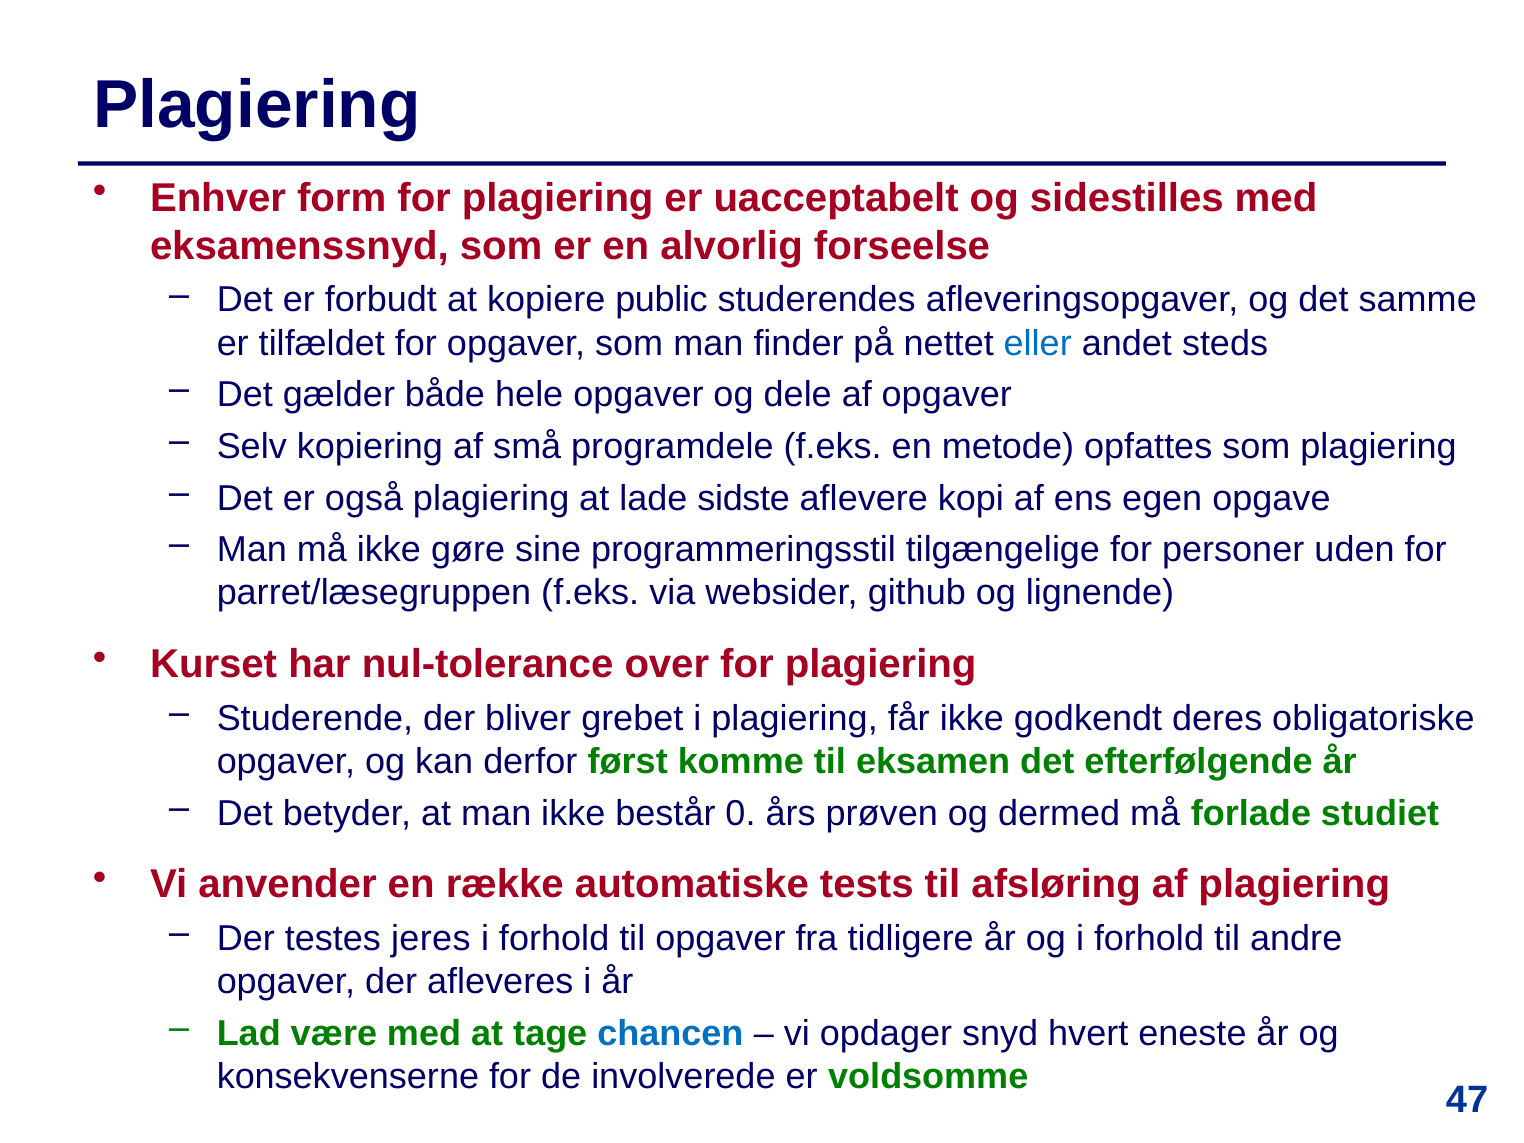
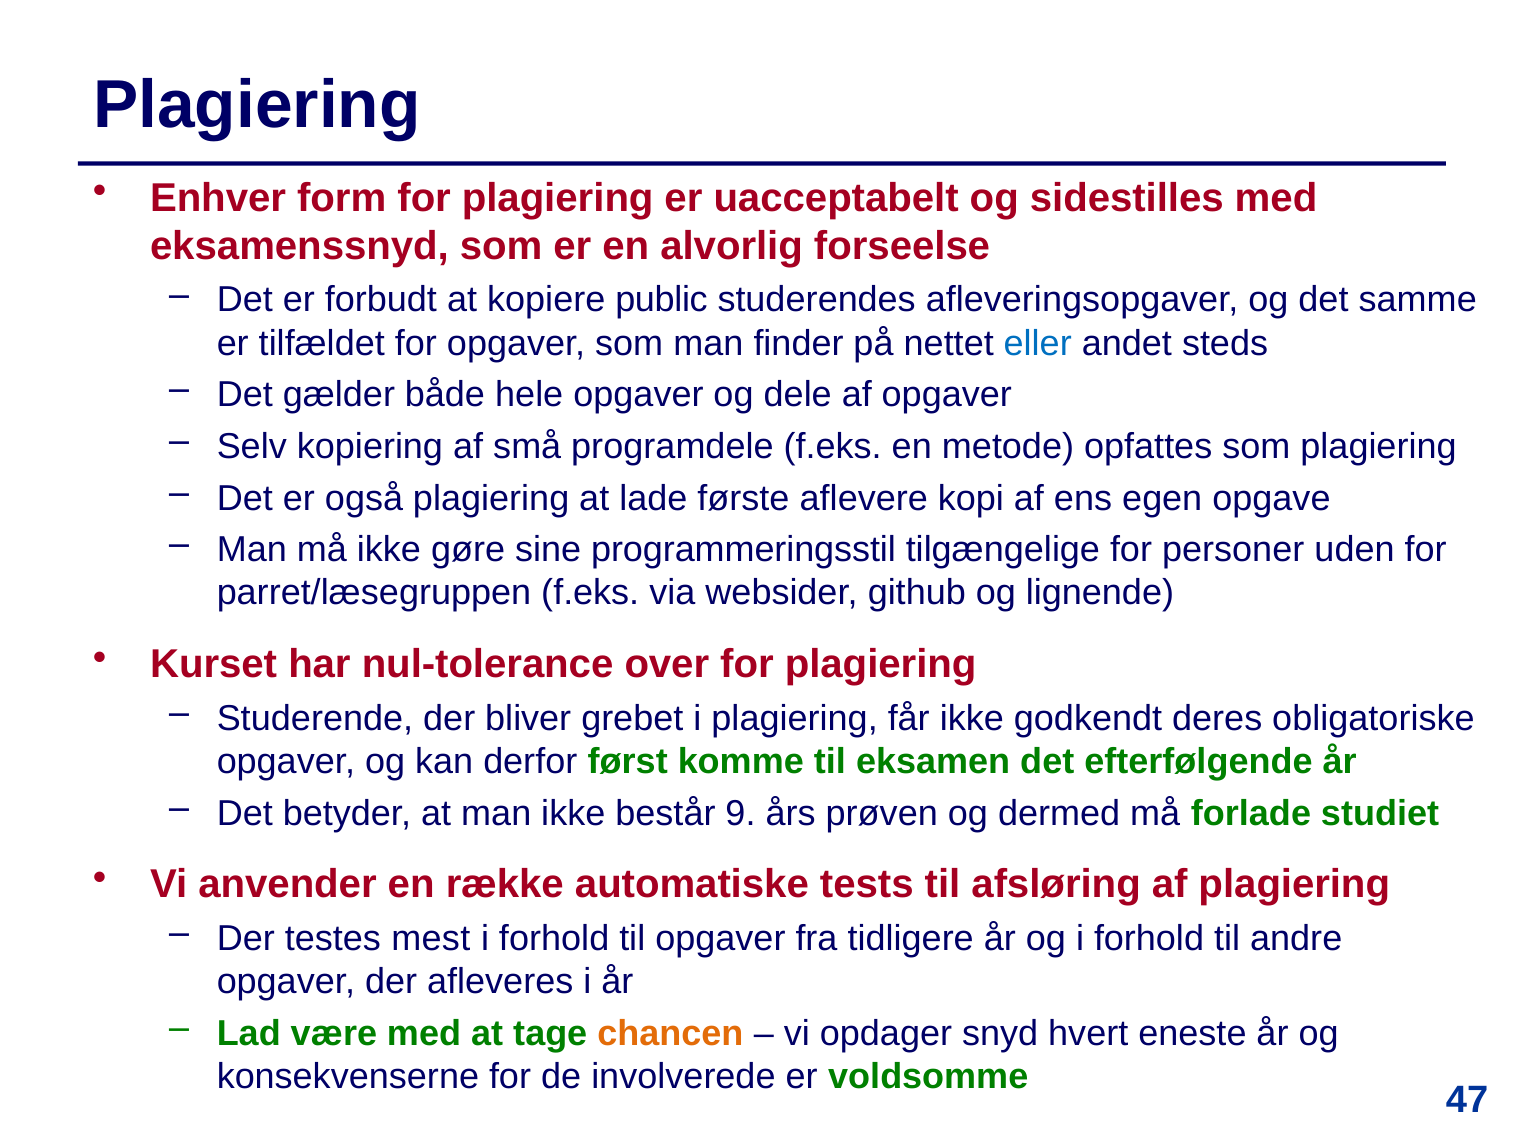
sidste: sidste -> første
0: 0 -> 9
jeres: jeres -> mest
chancen colour: blue -> orange
